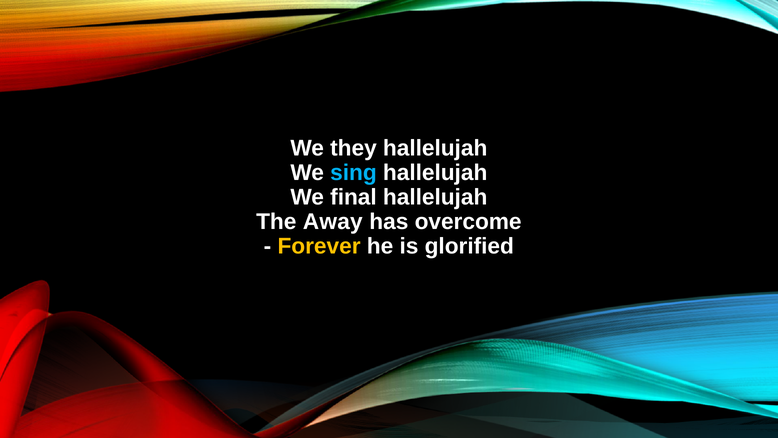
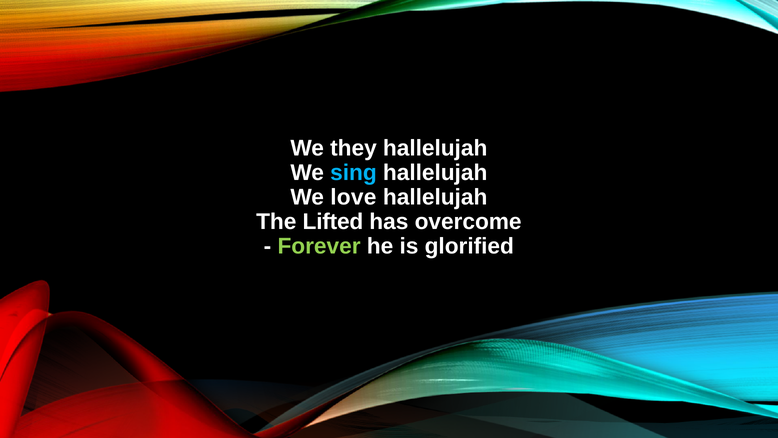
final: final -> love
Away: Away -> Lifted
Forever colour: yellow -> light green
